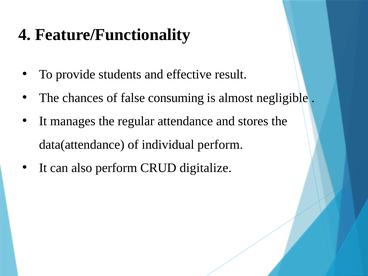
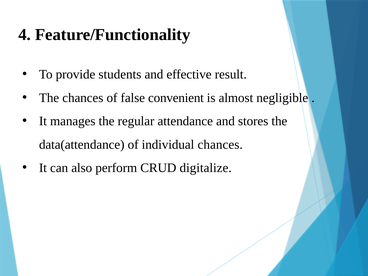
consuming: consuming -> convenient
individual perform: perform -> chances
